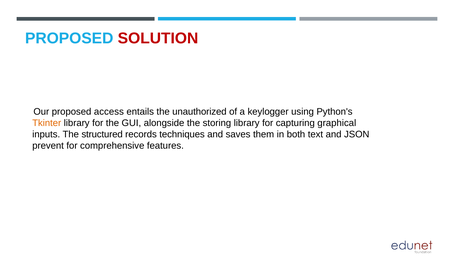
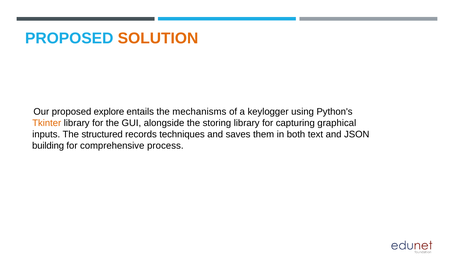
SOLUTION colour: red -> orange
access: access -> explore
unauthorized: unauthorized -> mechanisms
prevent: prevent -> building
features: features -> process
